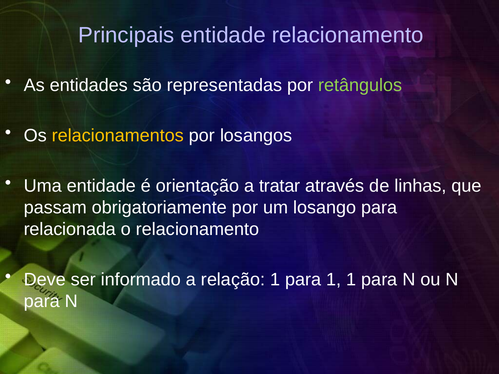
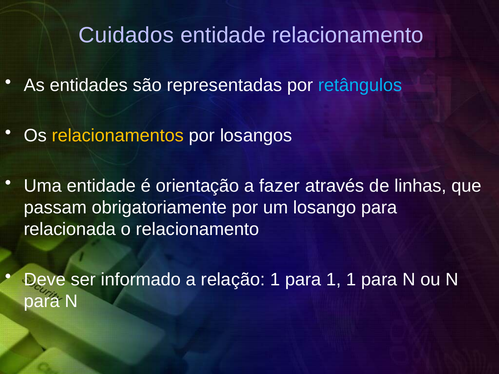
Principais: Principais -> Cuidados
retângulos colour: light green -> light blue
tratar: tratar -> fazer
